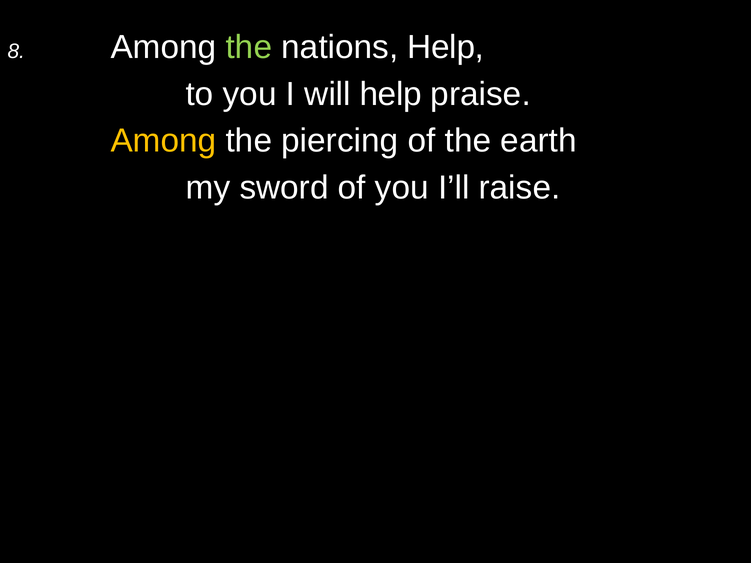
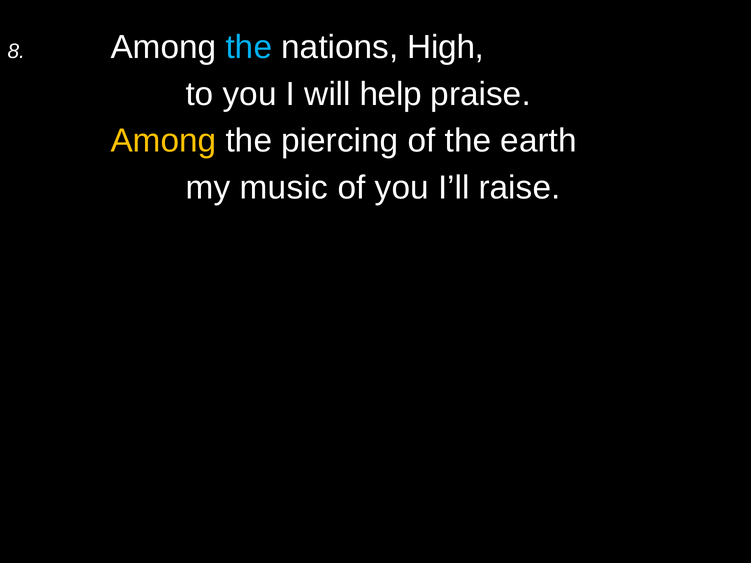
the at (249, 47) colour: light green -> light blue
nations Help: Help -> High
sword: sword -> music
